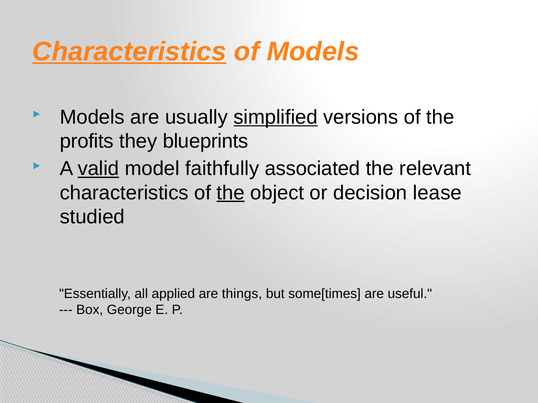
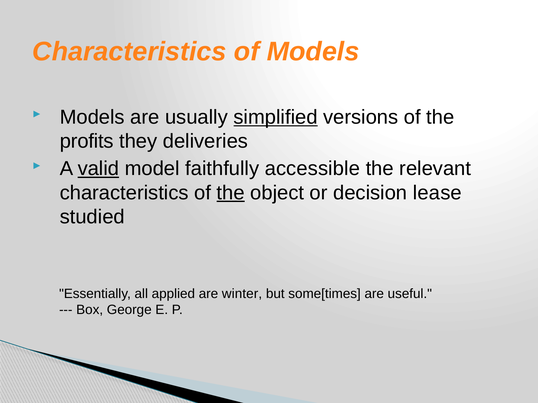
Characteristics at (129, 52) underline: present -> none
blueprints: blueprints -> deliveries
associated: associated -> accessible
things: things -> winter
